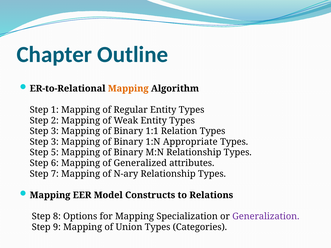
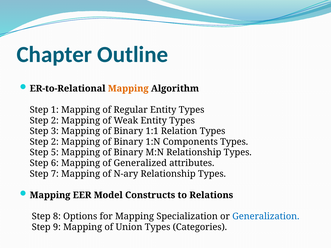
3 at (55, 142): 3 -> 2
Appropriate: Appropriate -> Components
Generalization colour: purple -> blue
